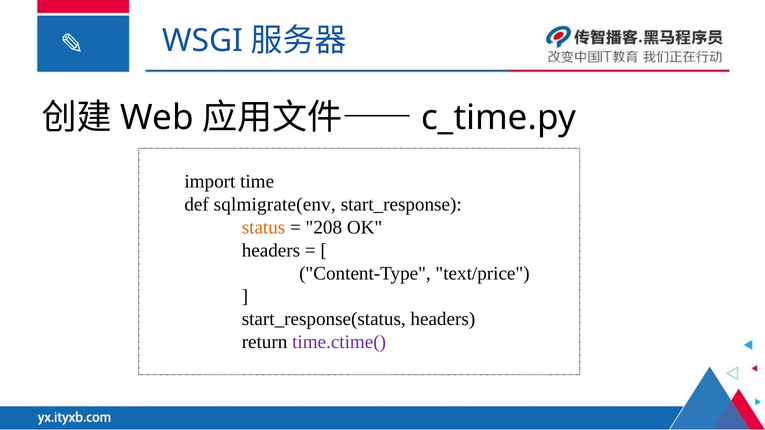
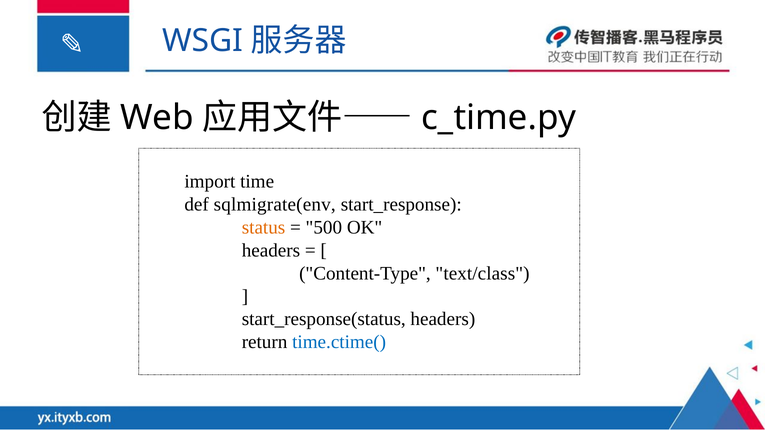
208: 208 -> 500
text/price: text/price -> text/class
time.ctime( colour: purple -> blue
